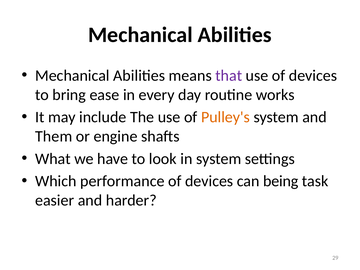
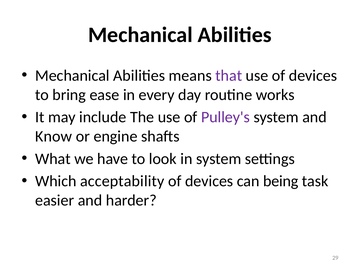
Pulley's colour: orange -> purple
Them: Them -> Know
performance: performance -> acceptability
